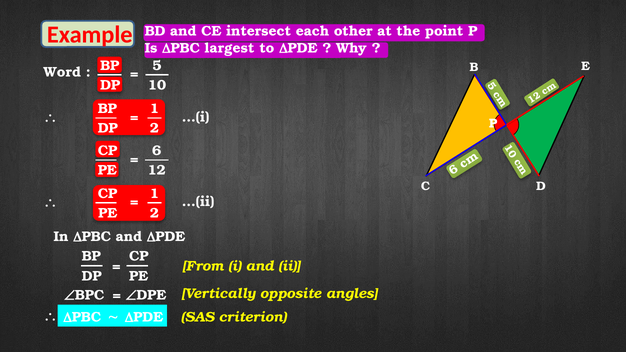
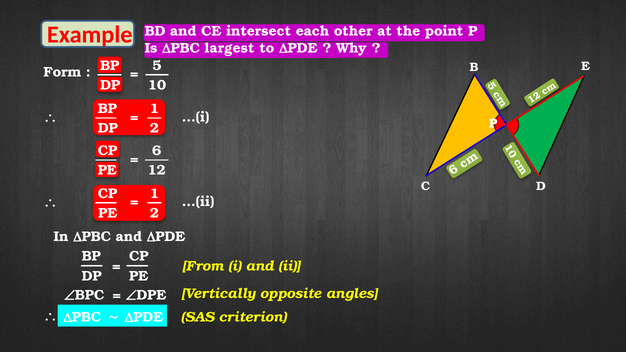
Word: Word -> Form
